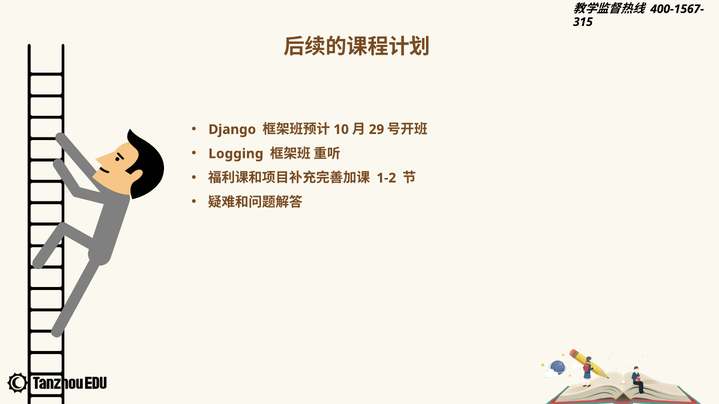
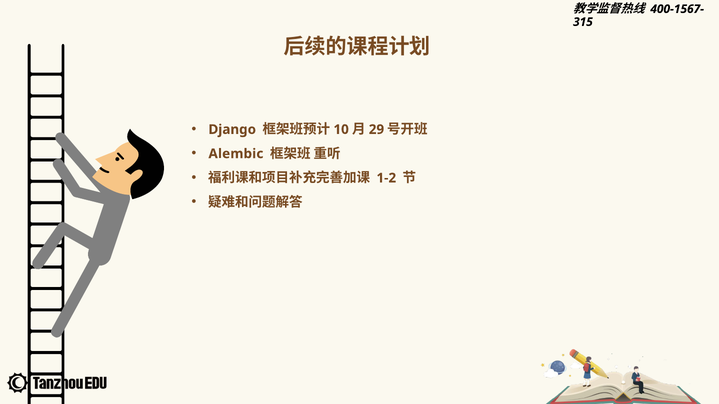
Logging: Logging -> Alembic
